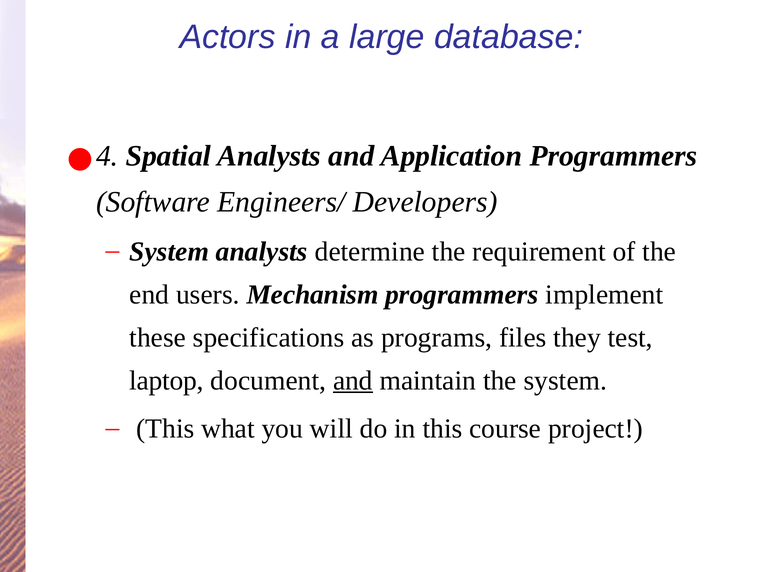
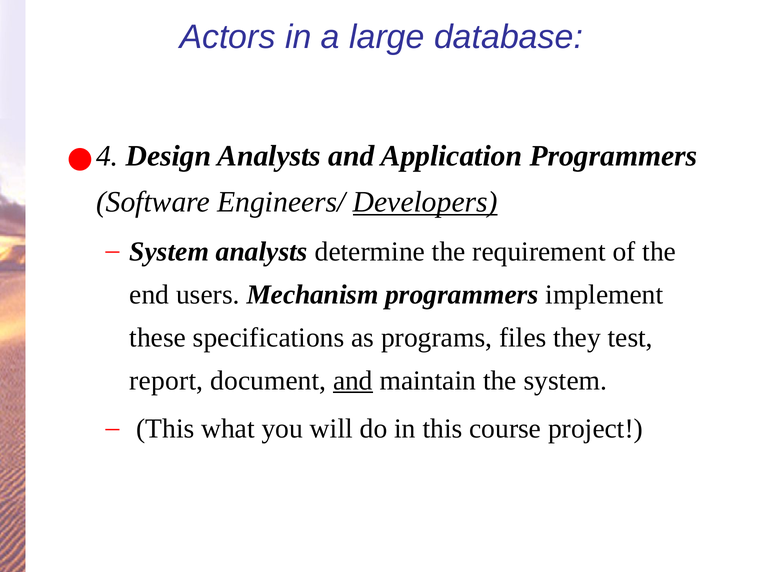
Spatial: Spatial -> Design
Developers underline: none -> present
laptop: laptop -> report
